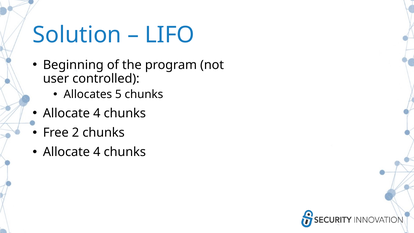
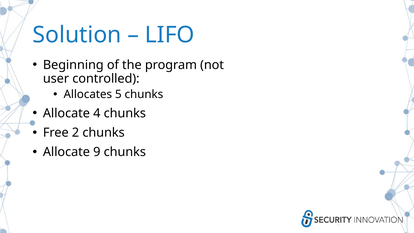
4 at (97, 152): 4 -> 9
